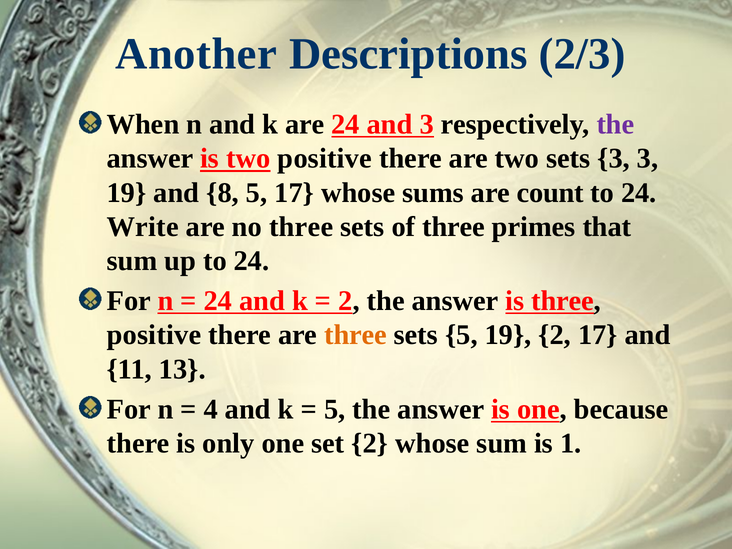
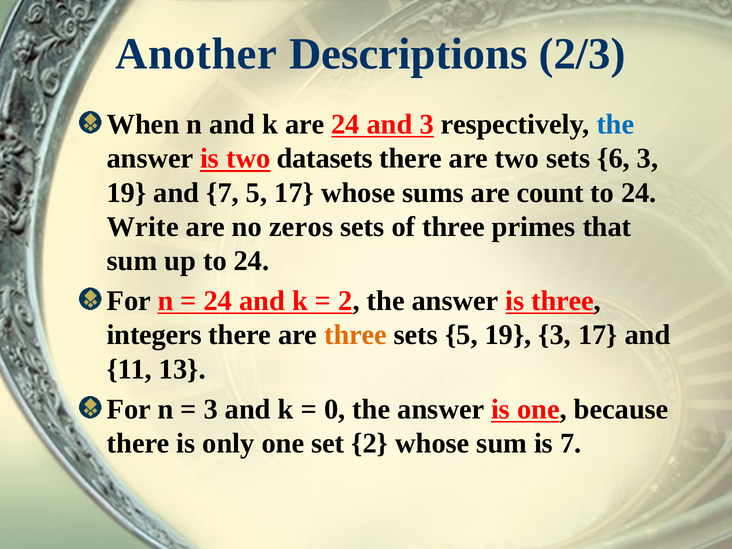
the at (615, 124) colour: purple -> blue
two positive: positive -> datasets
sets 3: 3 -> 6
and 8: 8 -> 7
no three: three -> zeros
positive at (154, 335): positive -> integers
19 2: 2 -> 3
4 at (211, 409): 4 -> 3
5 at (335, 409): 5 -> 0
is 1: 1 -> 7
